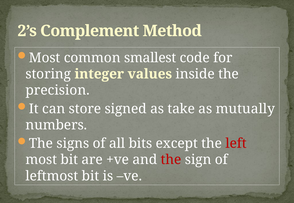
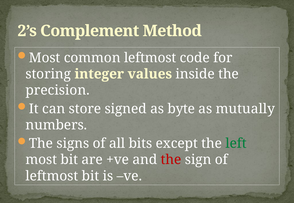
common smallest: smallest -> leftmost
take: take -> byte
left colour: red -> green
